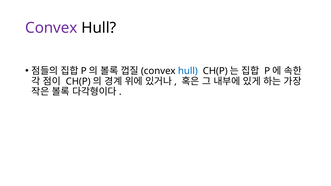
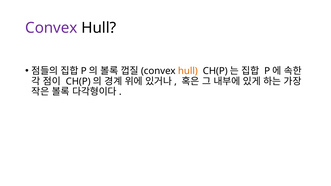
hull at (188, 71) colour: blue -> orange
